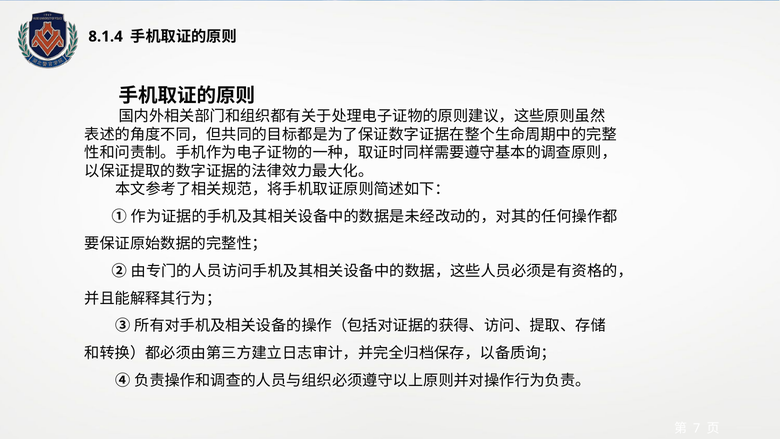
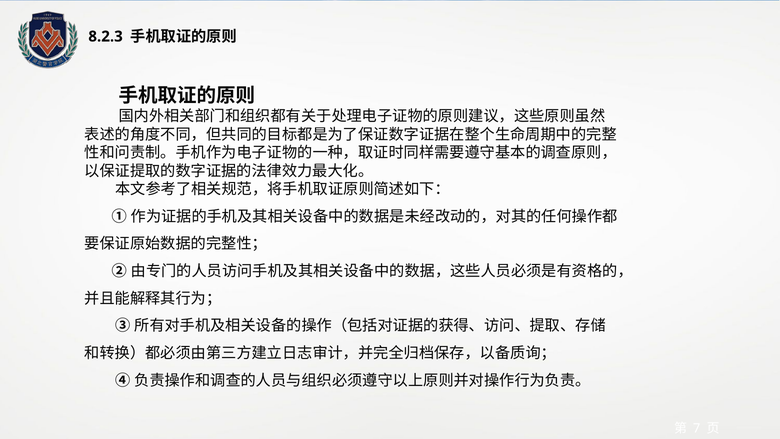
8.1.4: 8.1.4 -> 8.2.3
